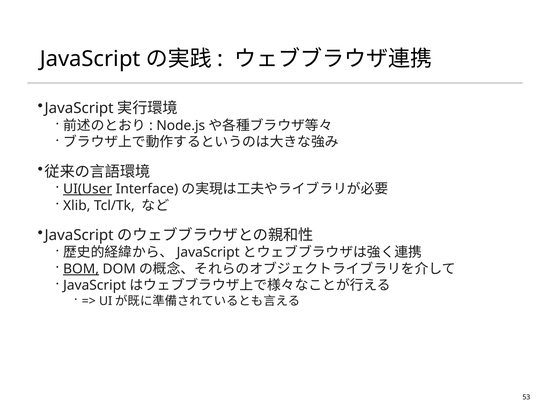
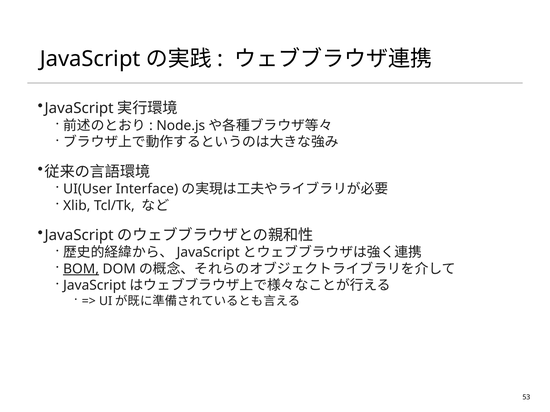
UI(User underline: present -> none
